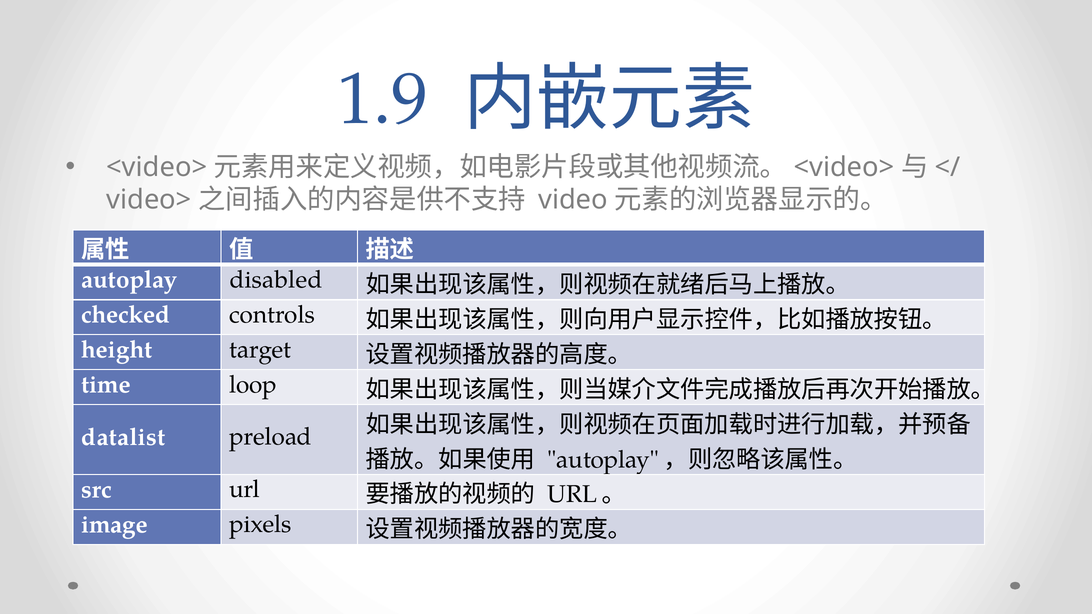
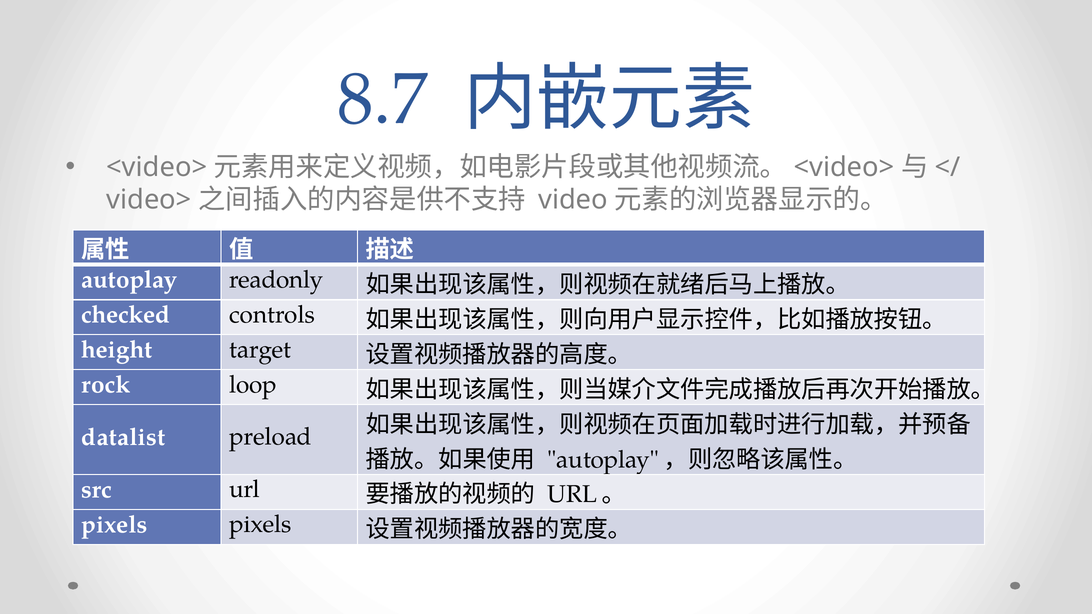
1.9: 1.9 -> 8.7
disabled: disabled -> readonly
time: time -> rock
image at (114, 525): image -> pixels
